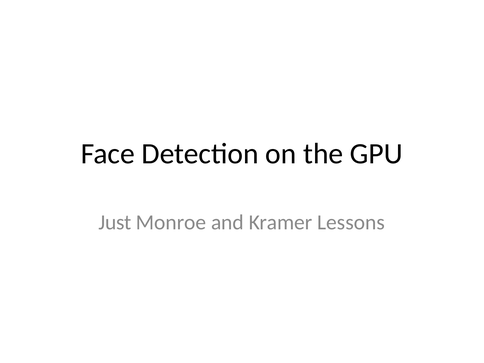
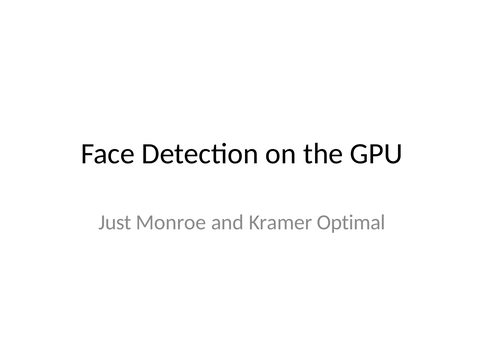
Lessons: Lessons -> Optimal
